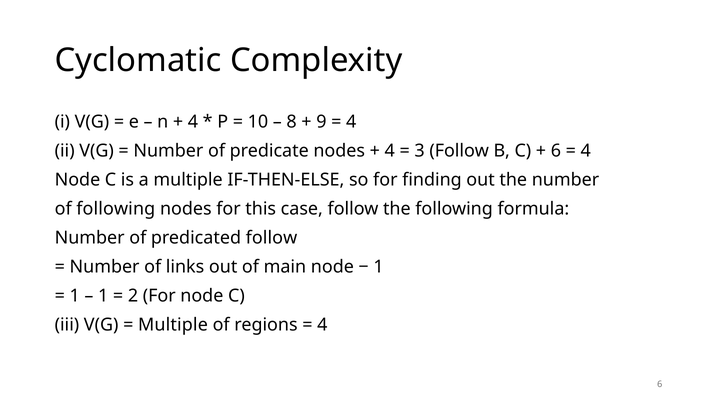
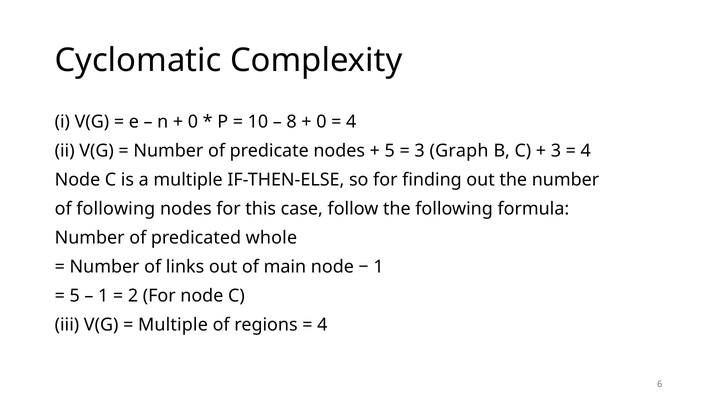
4 at (193, 122): 4 -> 0
9 at (321, 122): 9 -> 0
4 at (390, 151): 4 -> 5
3 Follow: Follow -> Graph
6 at (556, 151): 6 -> 3
predicated follow: follow -> whole
1 at (75, 296): 1 -> 5
